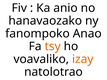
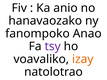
tsy colour: orange -> purple
